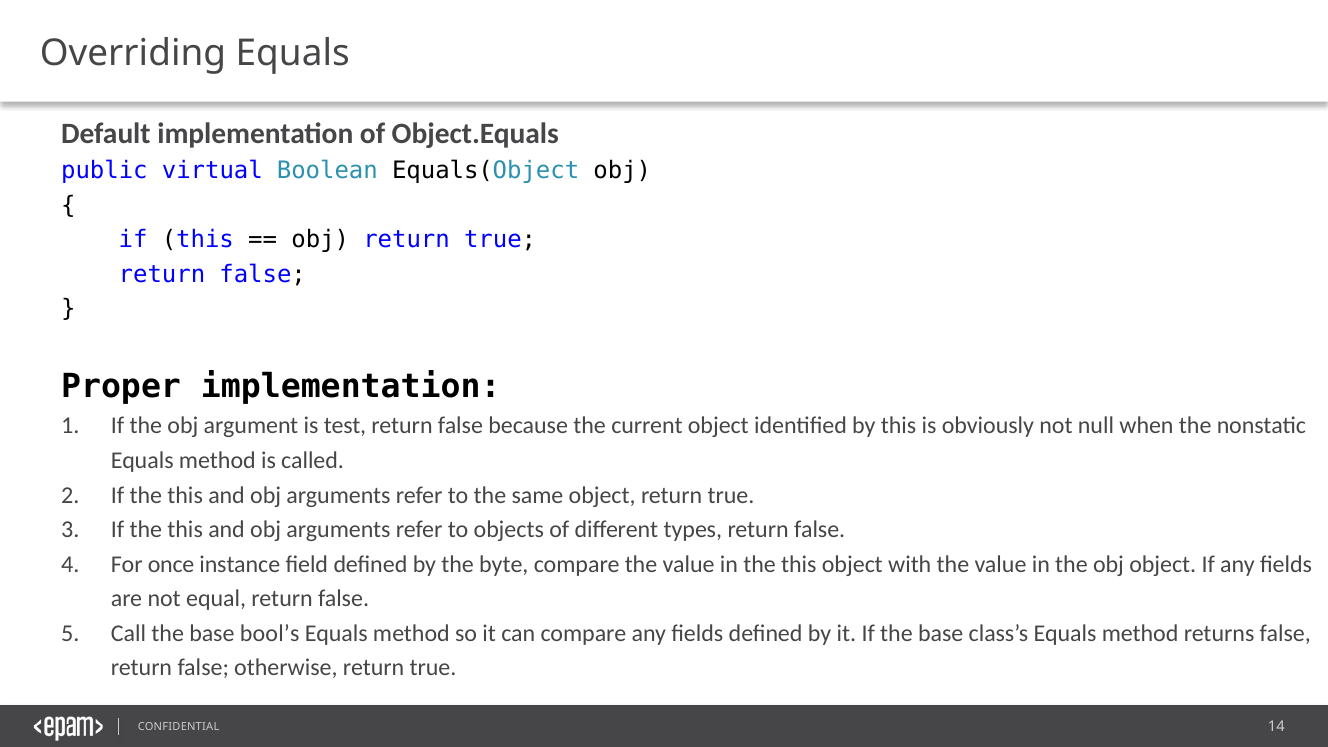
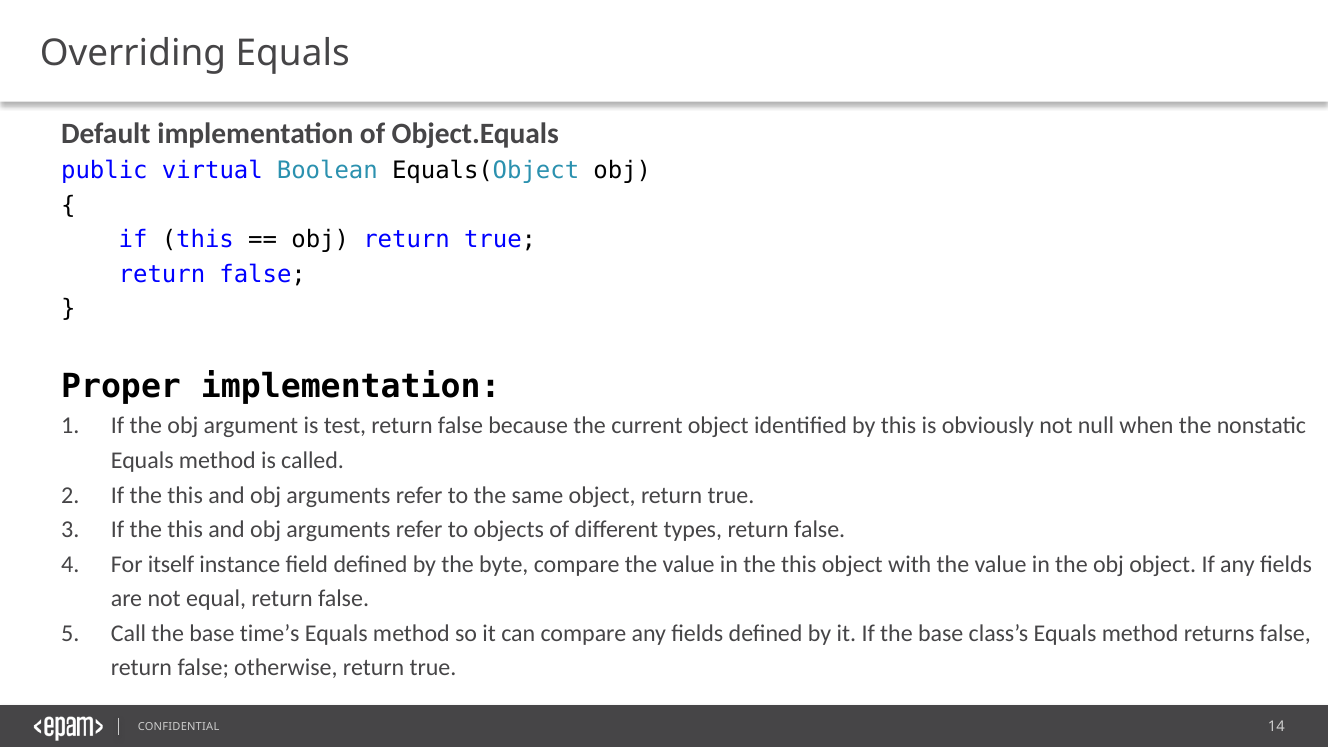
once: once -> itself
bool’s: bool’s -> time’s
